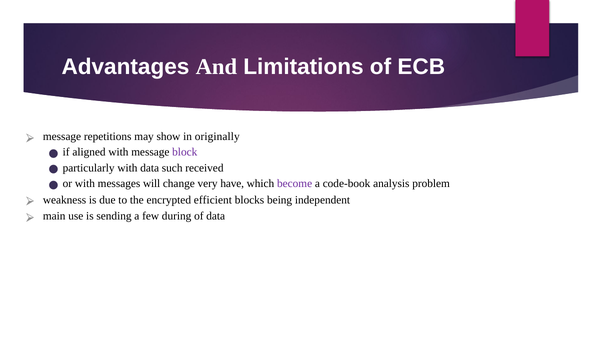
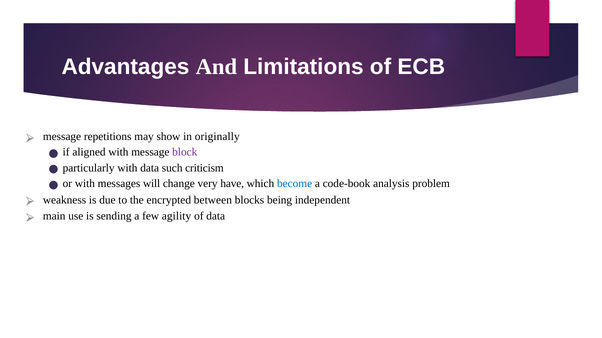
received: received -> criticism
become colour: purple -> blue
efficient: efficient -> between
during: during -> agility
